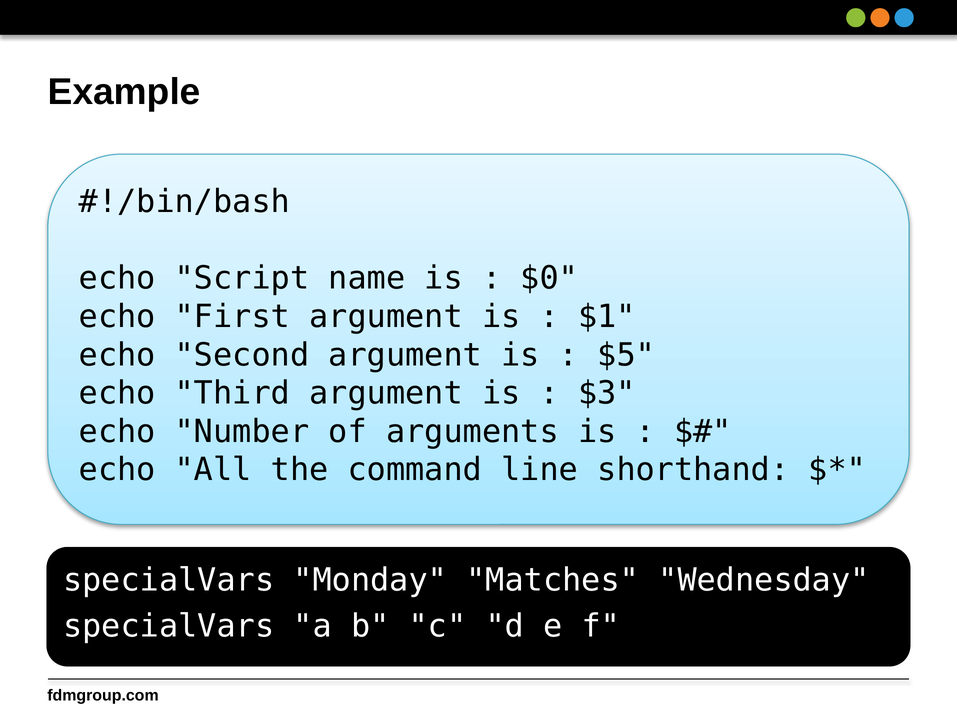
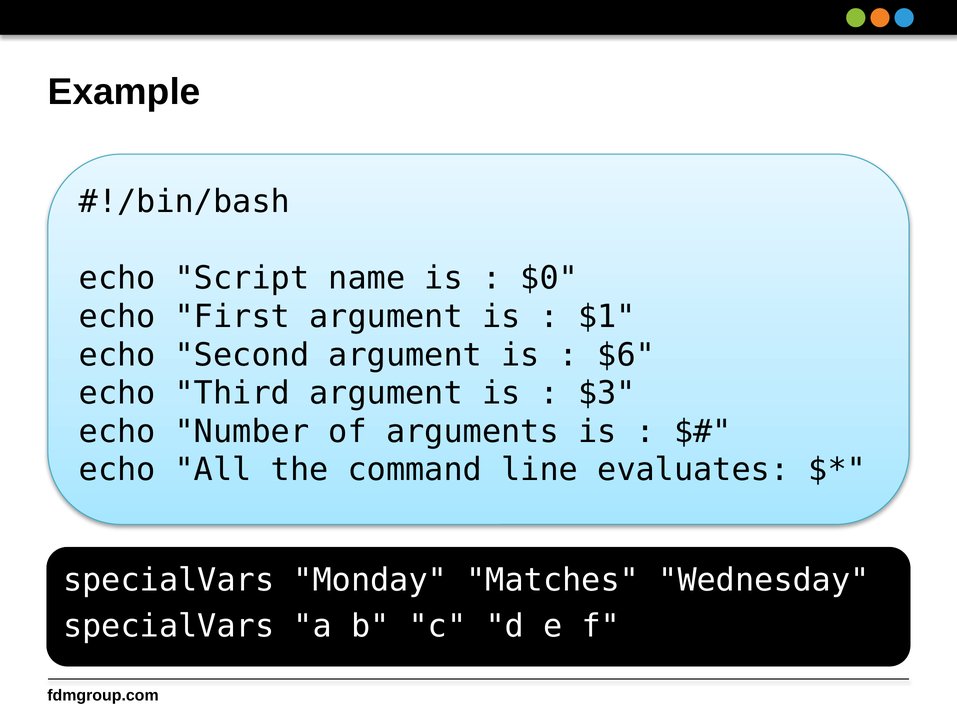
$5: $5 -> $6
shorthand: shorthand -> evaluates
